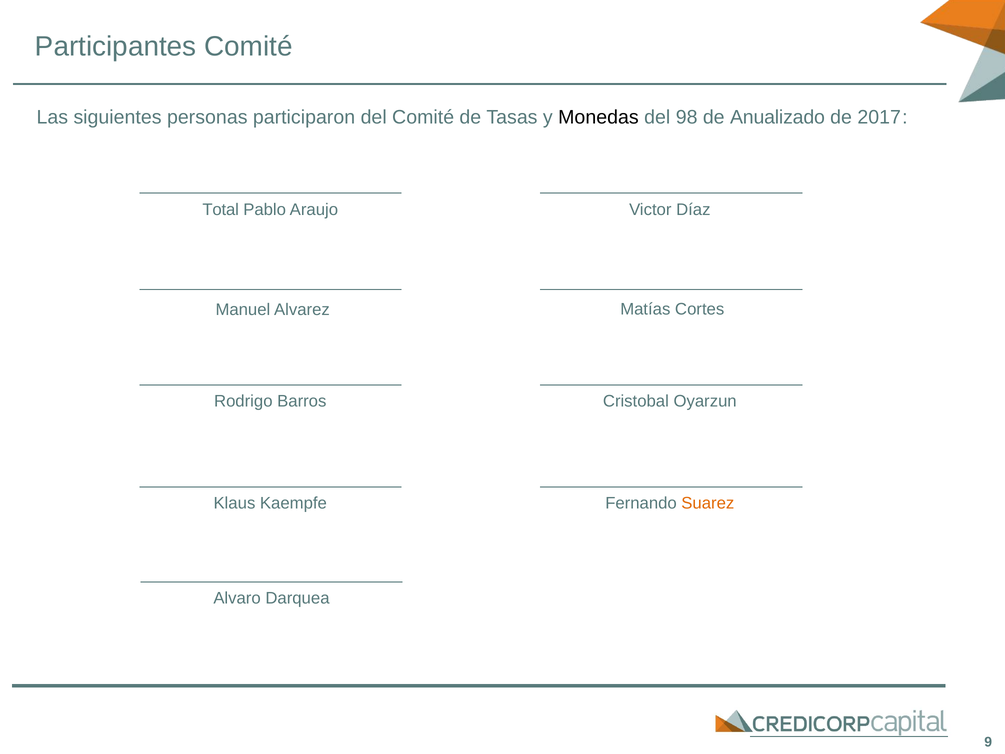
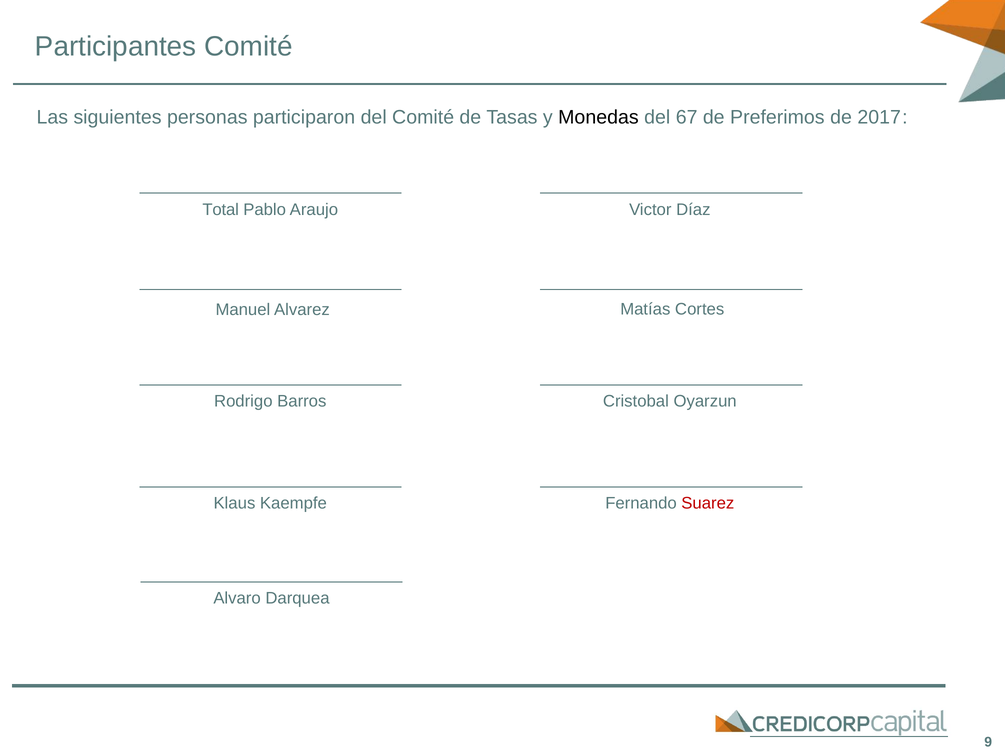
98: 98 -> 67
Anualizado: Anualizado -> Preferimos
Suarez colour: orange -> red
